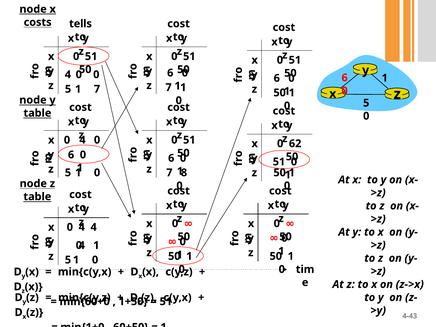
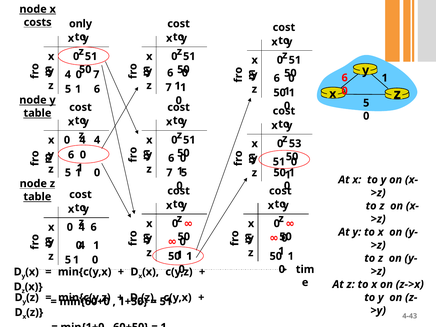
tells: tells -> only
0 0: 0 -> 7
5 1 7: 7 -> 6
0 at (97, 140): 0 -> 4
62: 62 -> 53
8 at (184, 173): 8 -> 5
4 at (94, 227): 4 -> 6
